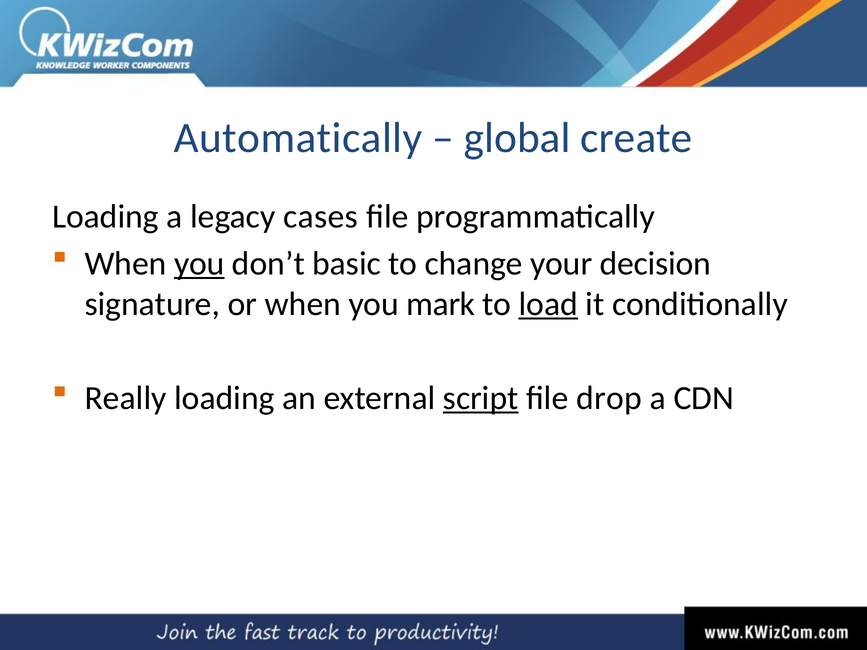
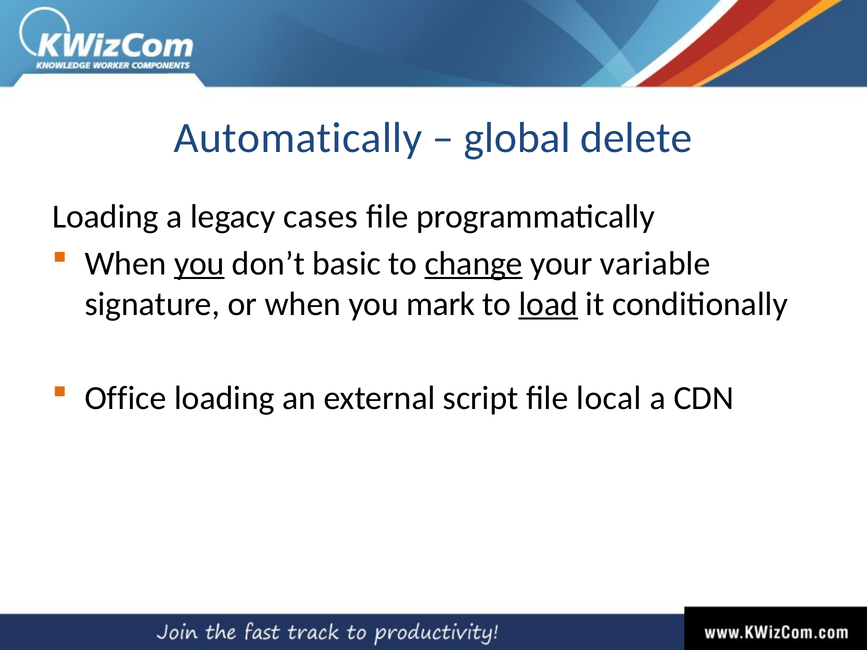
create: create -> delete
change underline: none -> present
decision: decision -> variable
Really: Really -> Office
script underline: present -> none
drop: drop -> local
